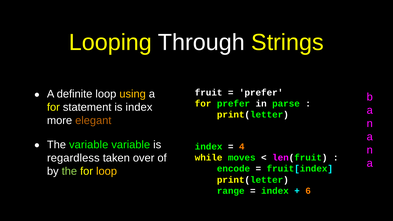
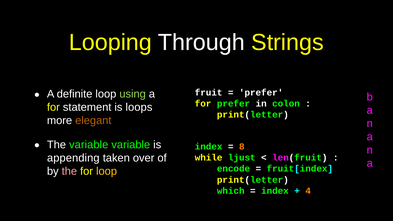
using colour: yellow -> light green
parse: parse -> colon
is index: index -> loops
4: 4 -> 8
regardless: regardless -> appending
moves: moves -> ljust
the at (69, 171) colour: light green -> pink
range: range -> which
6: 6 -> 4
